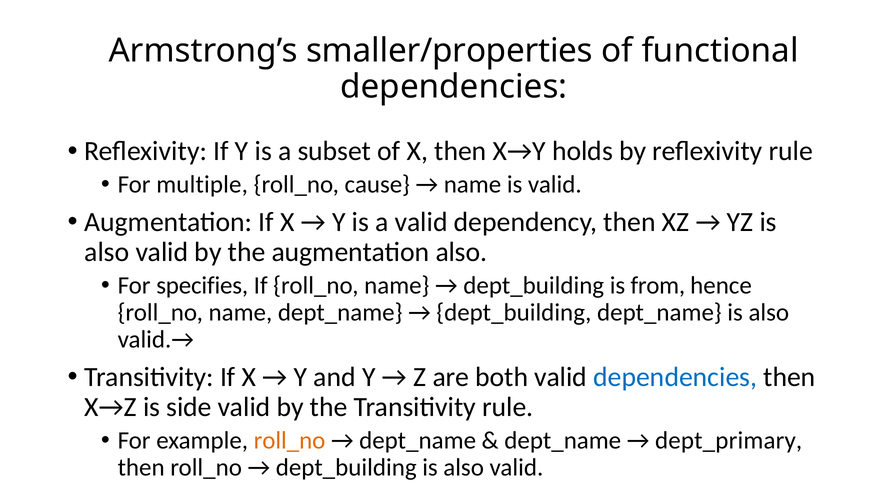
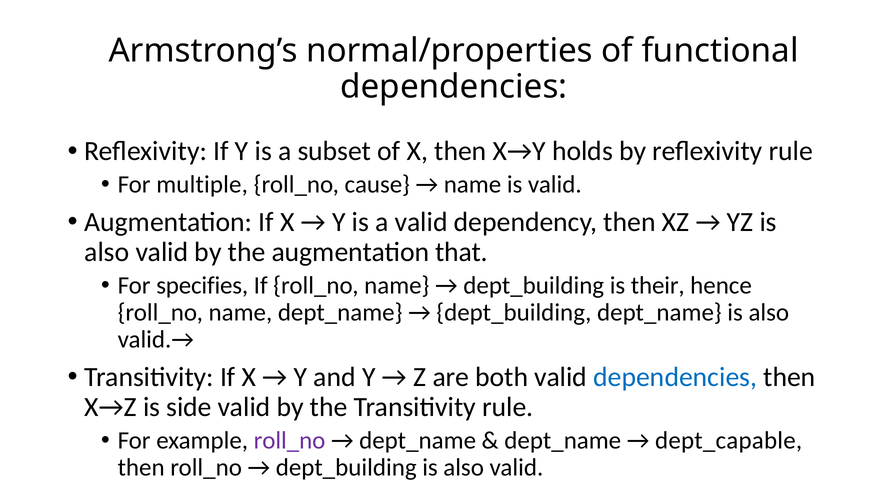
smaller/properties: smaller/properties -> normal/properties
augmentation also: also -> that
from: from -> their
roll_no at (290, 440) colour: orange -> purple
dept_primary: dept_primary -> dept_capable
